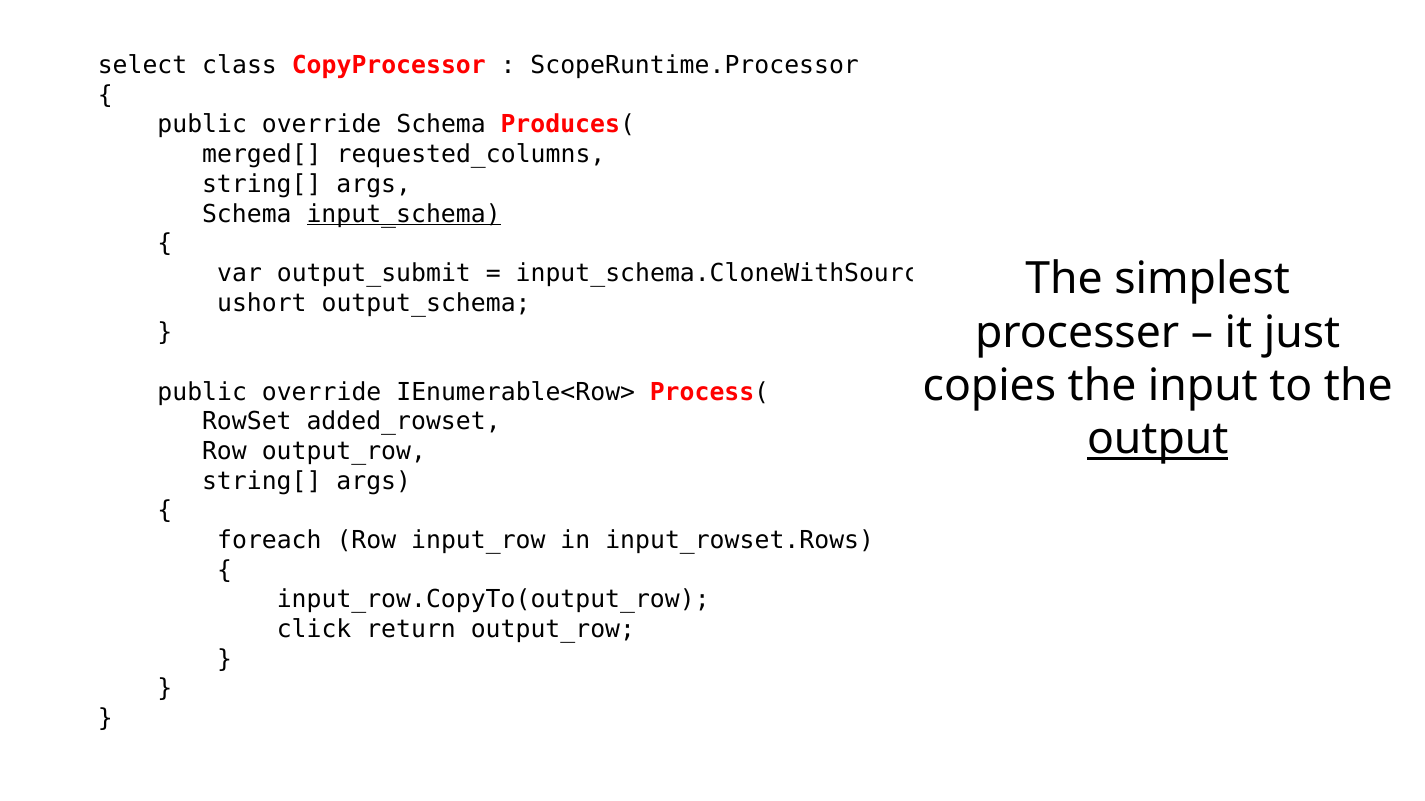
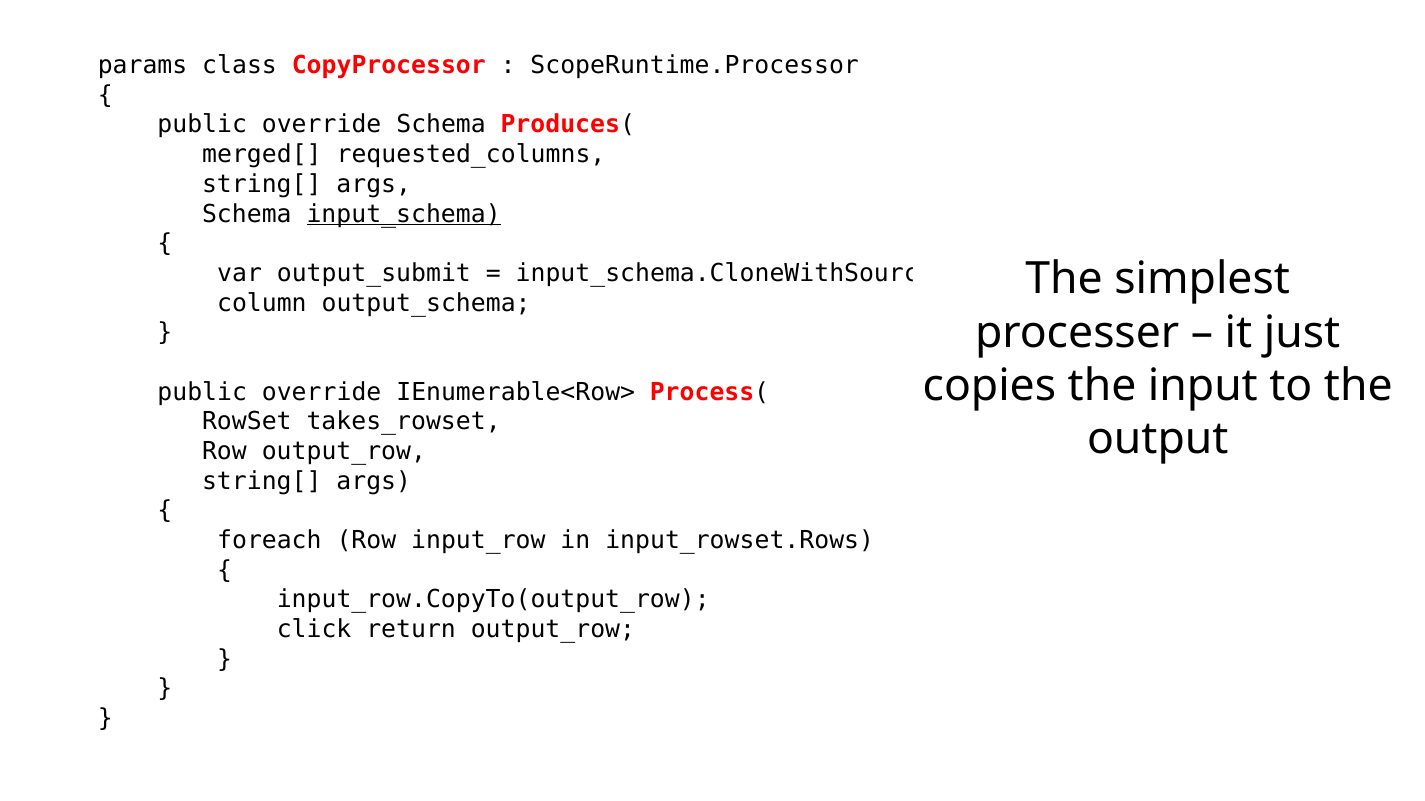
select: select -> params
ushort: ushort -> column
added_rowset: added_rowset -> takes_rowset
output underline: present -> none
